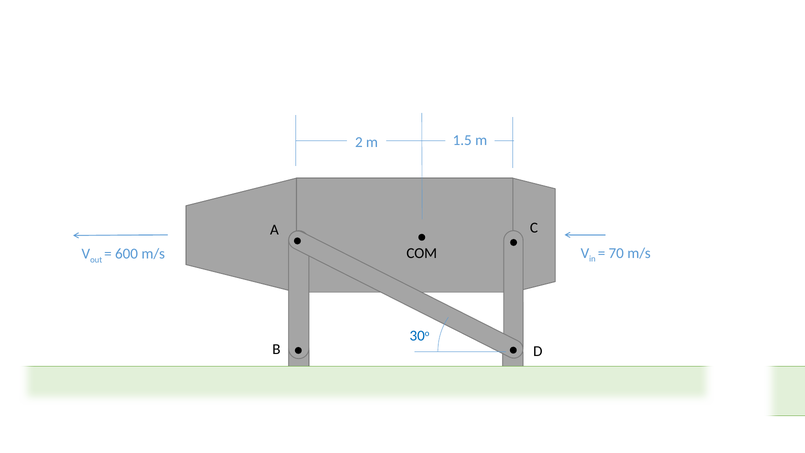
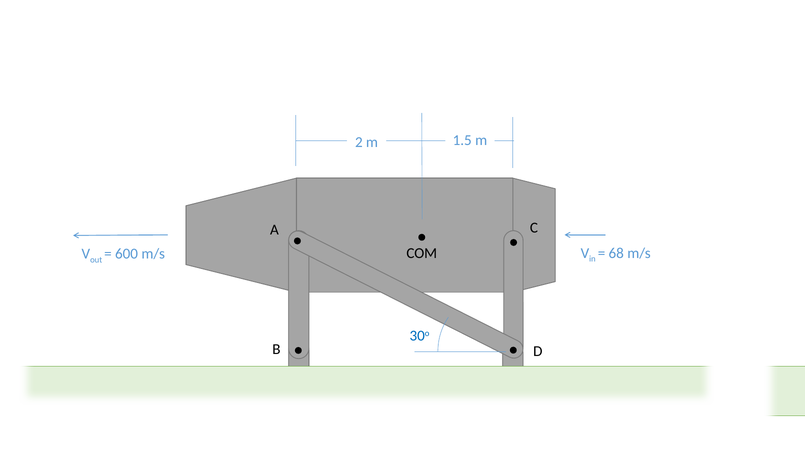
70: 70 -> 68
